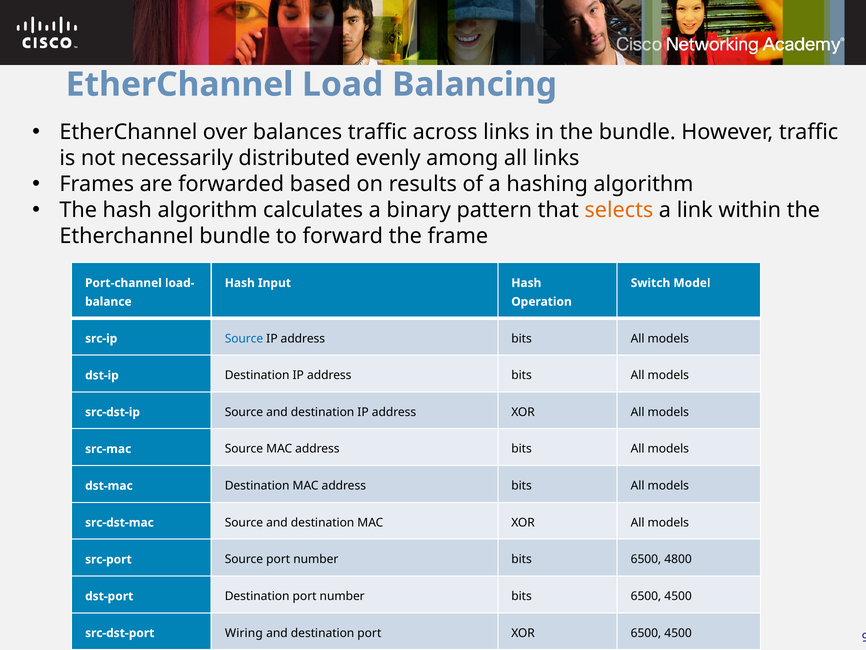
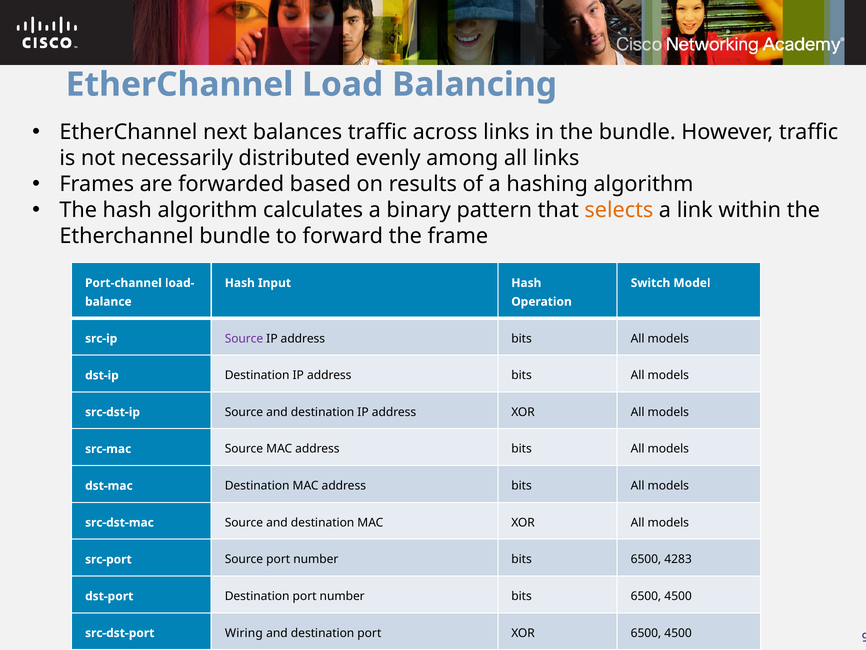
over: over -> next
Source at (244, 338) colour: blue -> purple
4800: 4800 -> 4283
